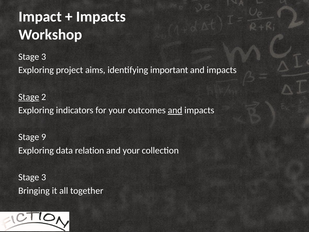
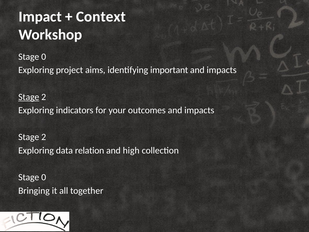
Impacts at (101, 17): Impacts -> Context
3 at (44, 57): 3 -> 0
and at (175, 110) underline: present -> none
9 at (44, 137): 9 -> 2
and your: your -> high
3 at (44, 177): 3 -> 0
